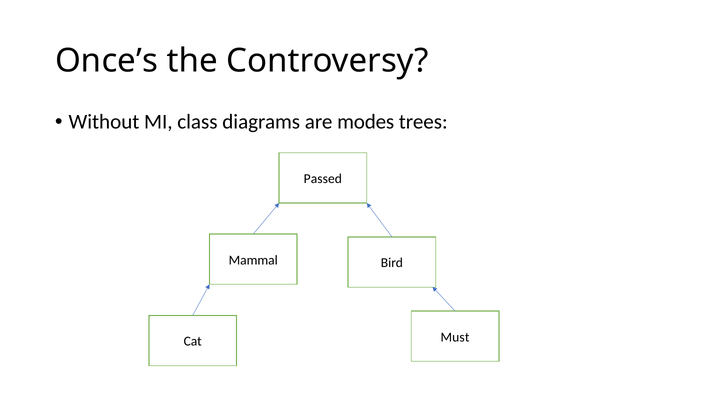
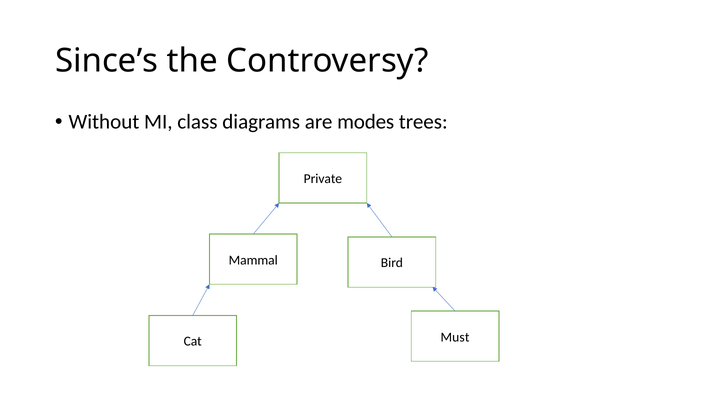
Once’s: Once’s -> Since’s
Passed: Passed -> Private
